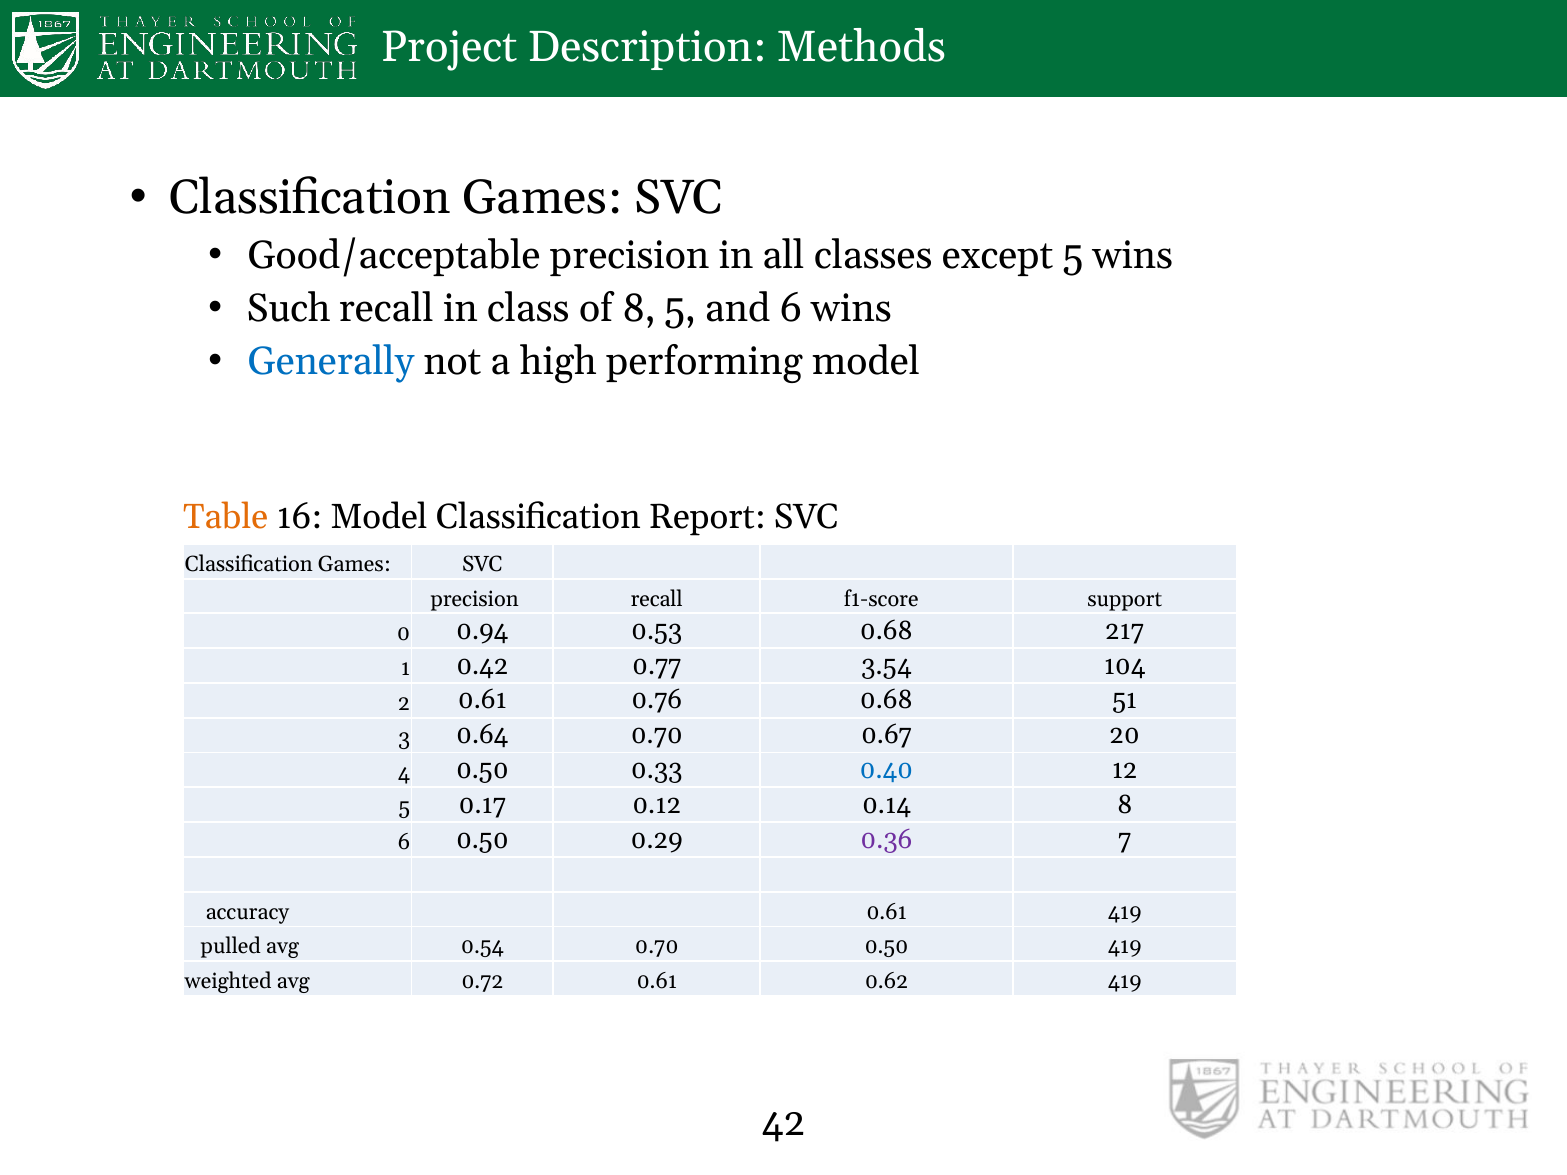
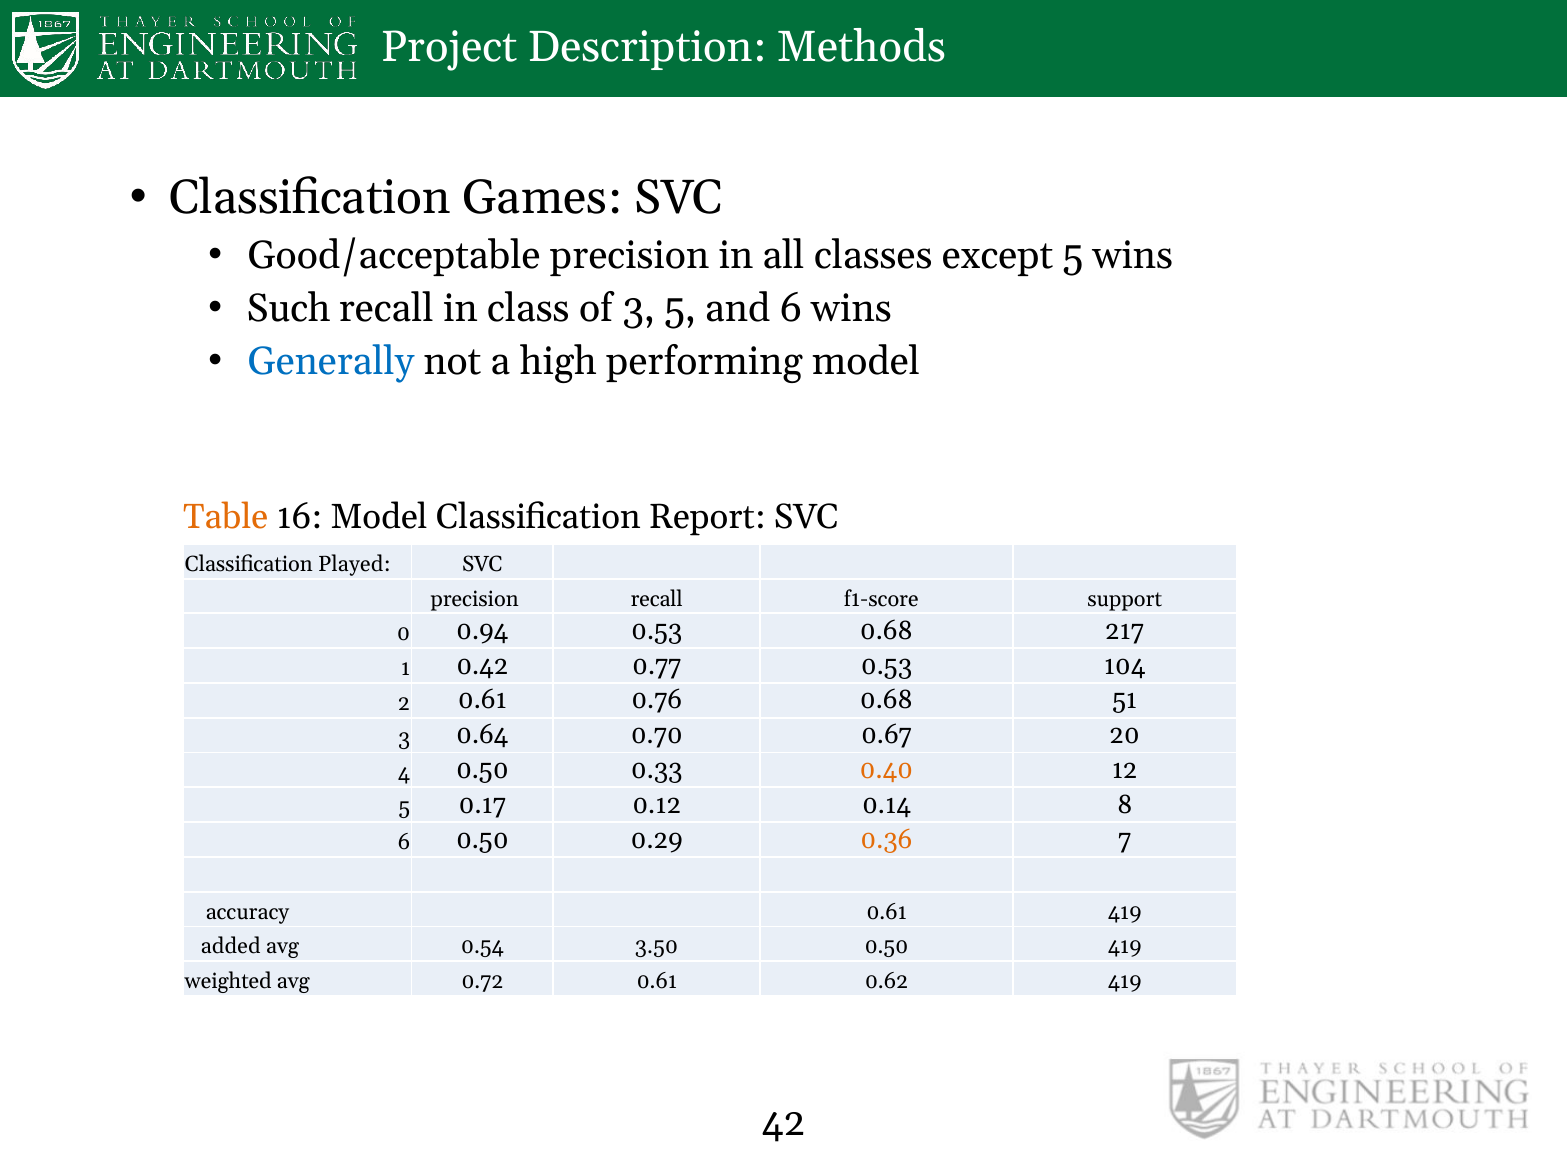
of 8: 8 -> 3
Games at (354, 564): Games -> Played
0.77 3.54: 3.54 -> 0.53
0.40 colour: blue -> orange
0.36 colour: purple -> orange
pulled: pulled -> added
0.54 0.70: 0.70 -> 3.50
